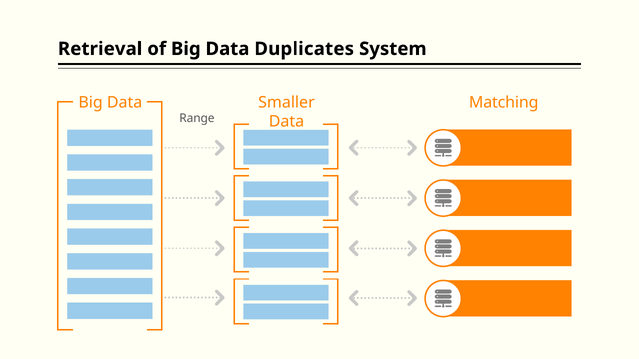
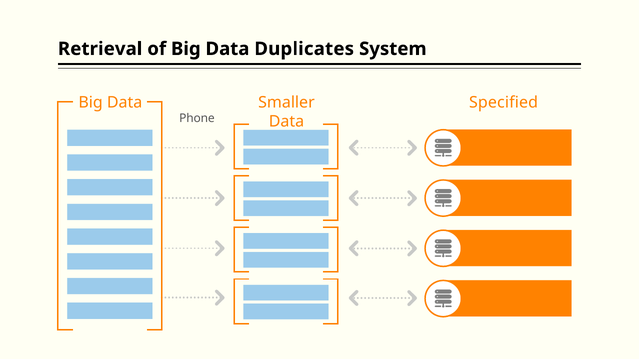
Matching: Matching -> Specified
Range: Range -> Phone
